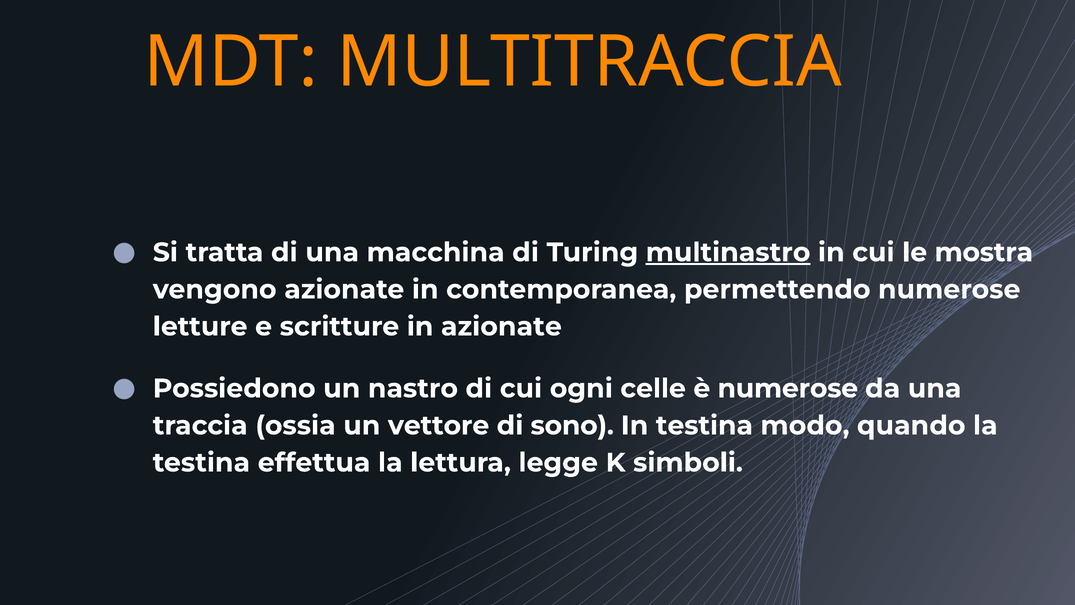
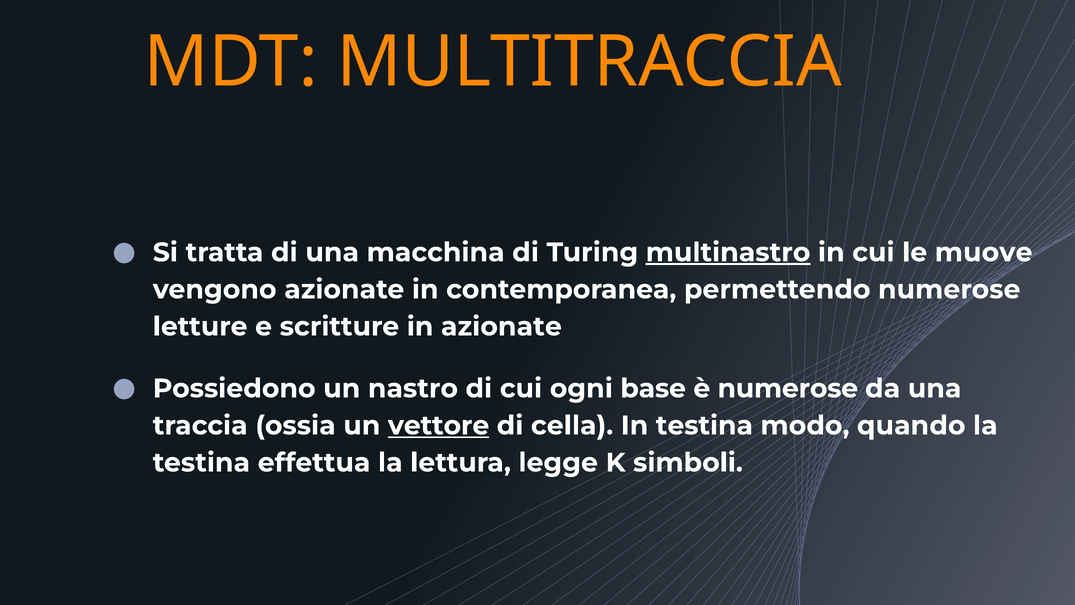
mostra: mostra -> muove
celle: celle -> base
vettore underline: none -> present
sono: sono -> cella
